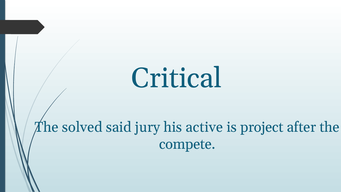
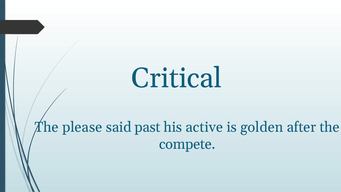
solved: solved -> please
jury: jury -> past
project: project -> golden
